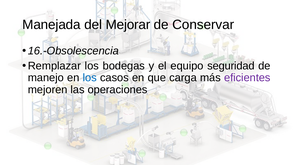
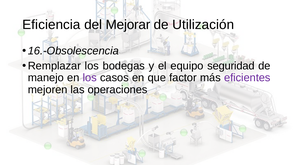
Manejada: Manejada -> Eficiencia
Conservar: Conservar -> Utilización
los at (90, 78) colour: blue -> purple
carga: carga -> factor
